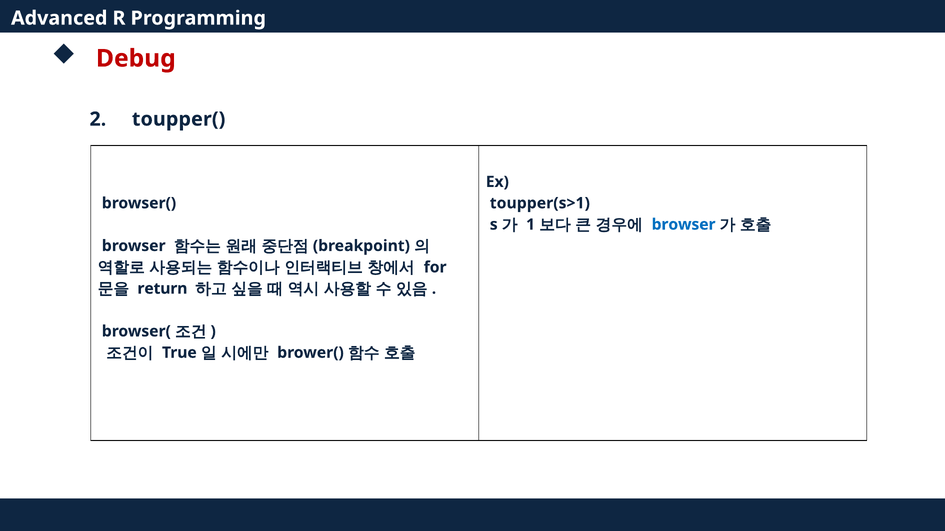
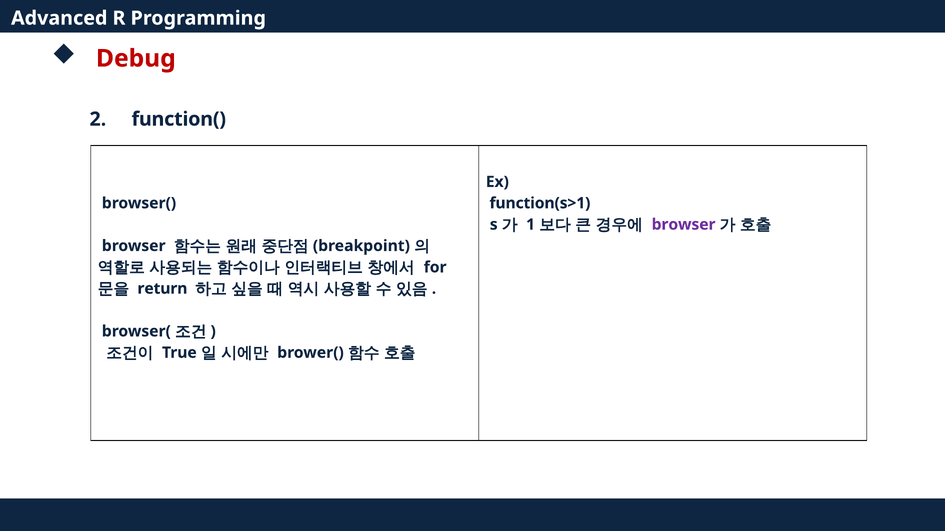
toupper(: toupper( -> function(
toupper(s>1: toupper(s>1 -> function(s>1
browser at (684, 225) colour: blue -> purple
